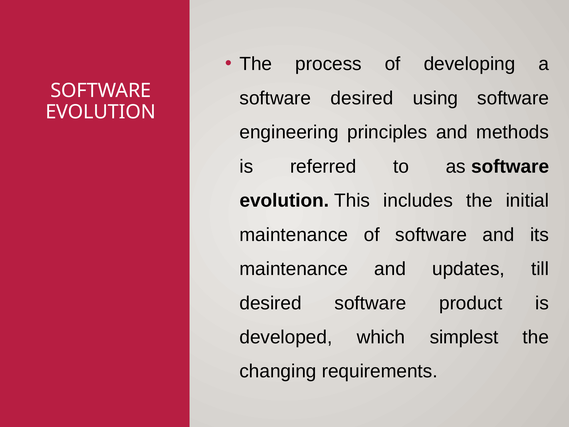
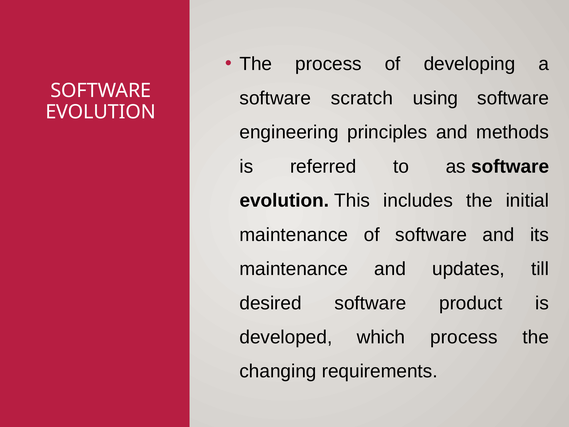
software desired: desired -> scratch
which simplest: simplest -> process
